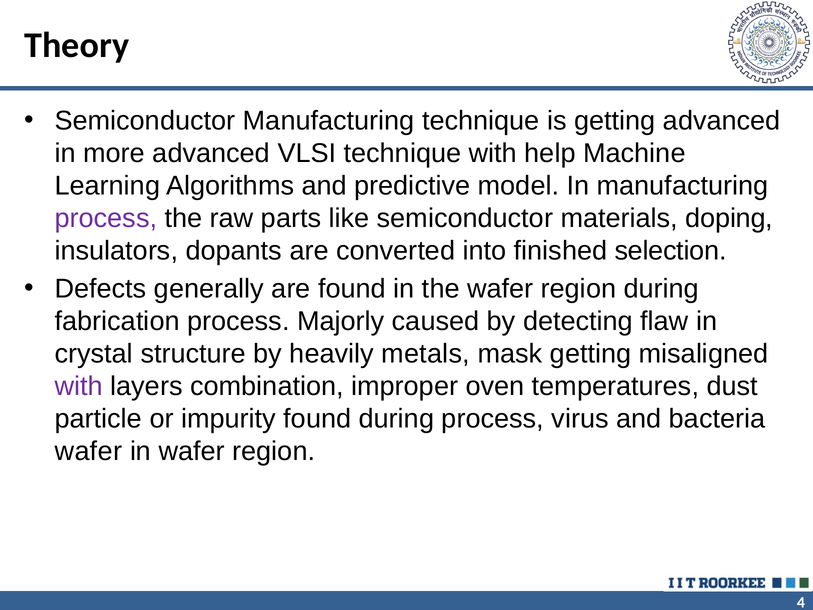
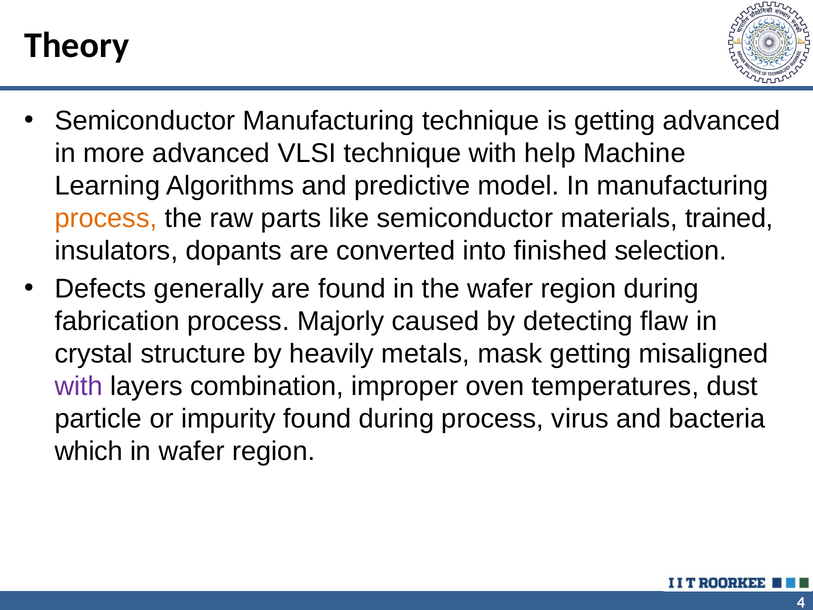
process at (106, 218) colour: purple -> orange
doping: doping -> trained
wafer at (88, 451): wafer -> which
